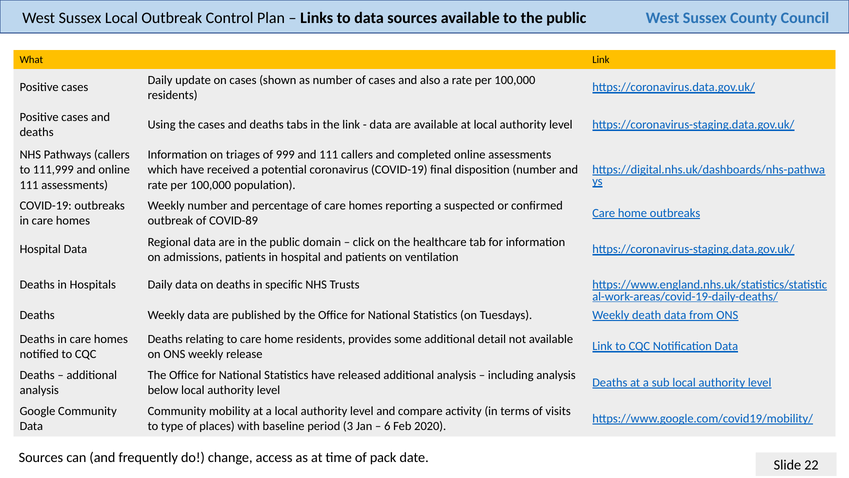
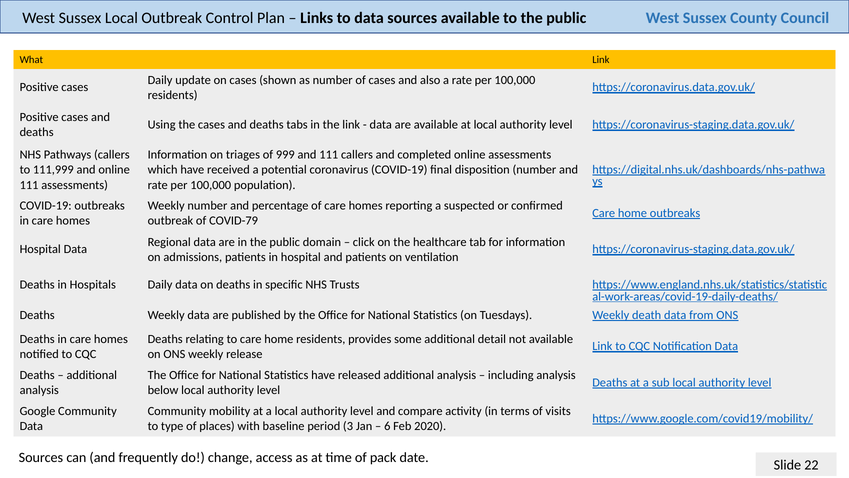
COVID-89: COVID-89 -> COVID-79
